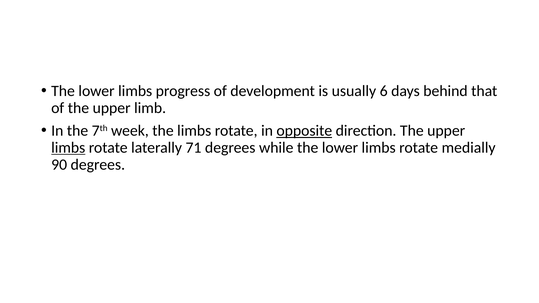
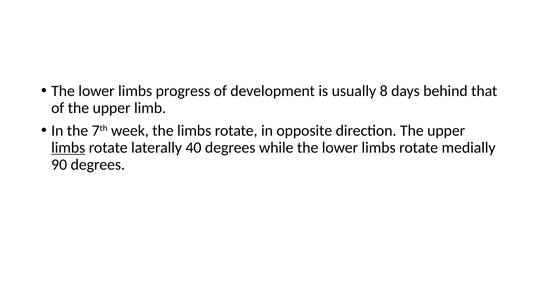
6: 6 -> 8
opposite underline: present -> none
71: 71 -> 40
